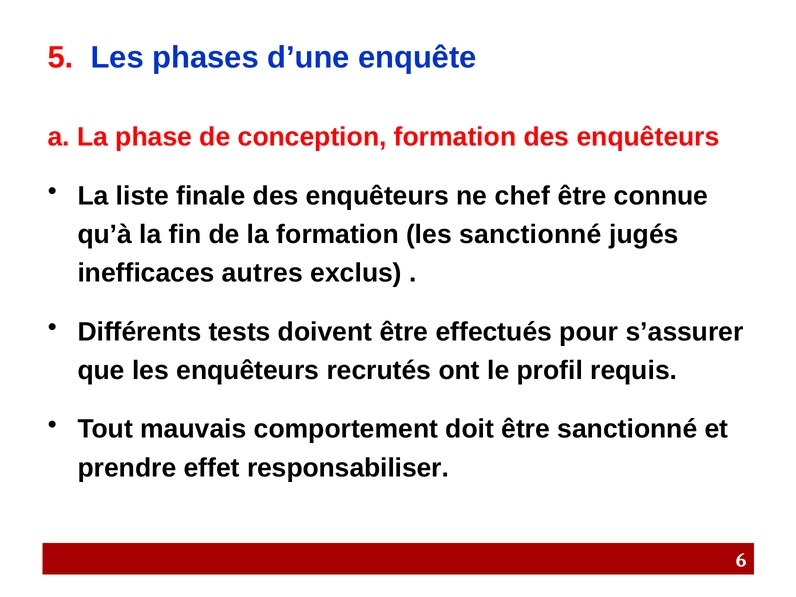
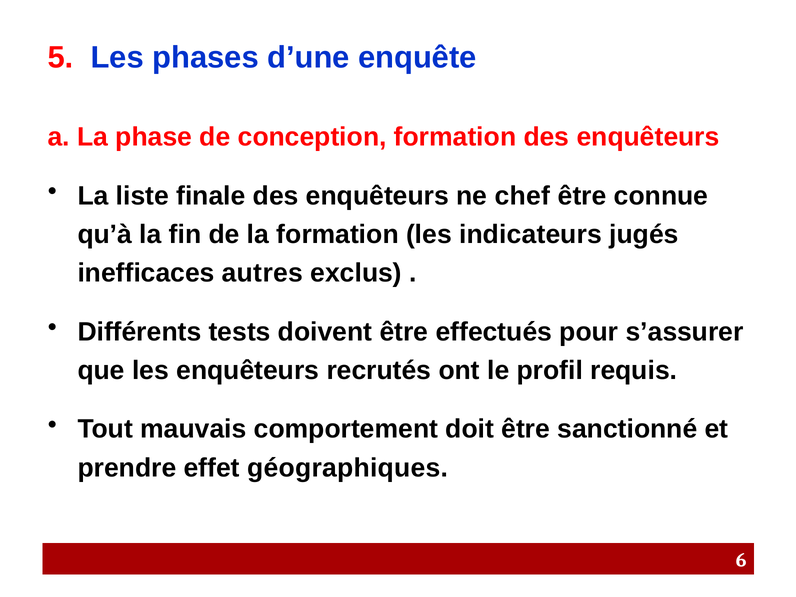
les sanctionné: sanctionné -> indicateurs
responsabiliser: responsabiliser -> géographiques
